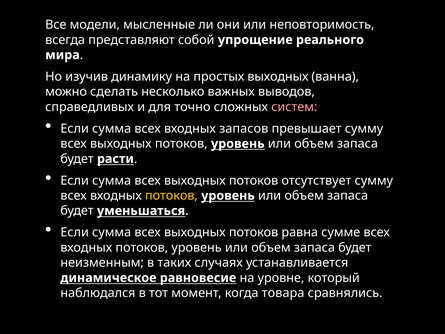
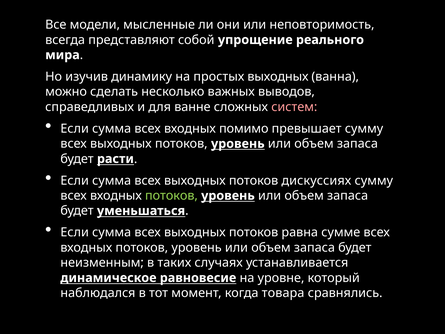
точно: точно -> ванне
запасов: запасов -> помимо
отсутствует: отсутствует -> дискуссиях
потоков at (171, 196) colour: yellow -> light green
